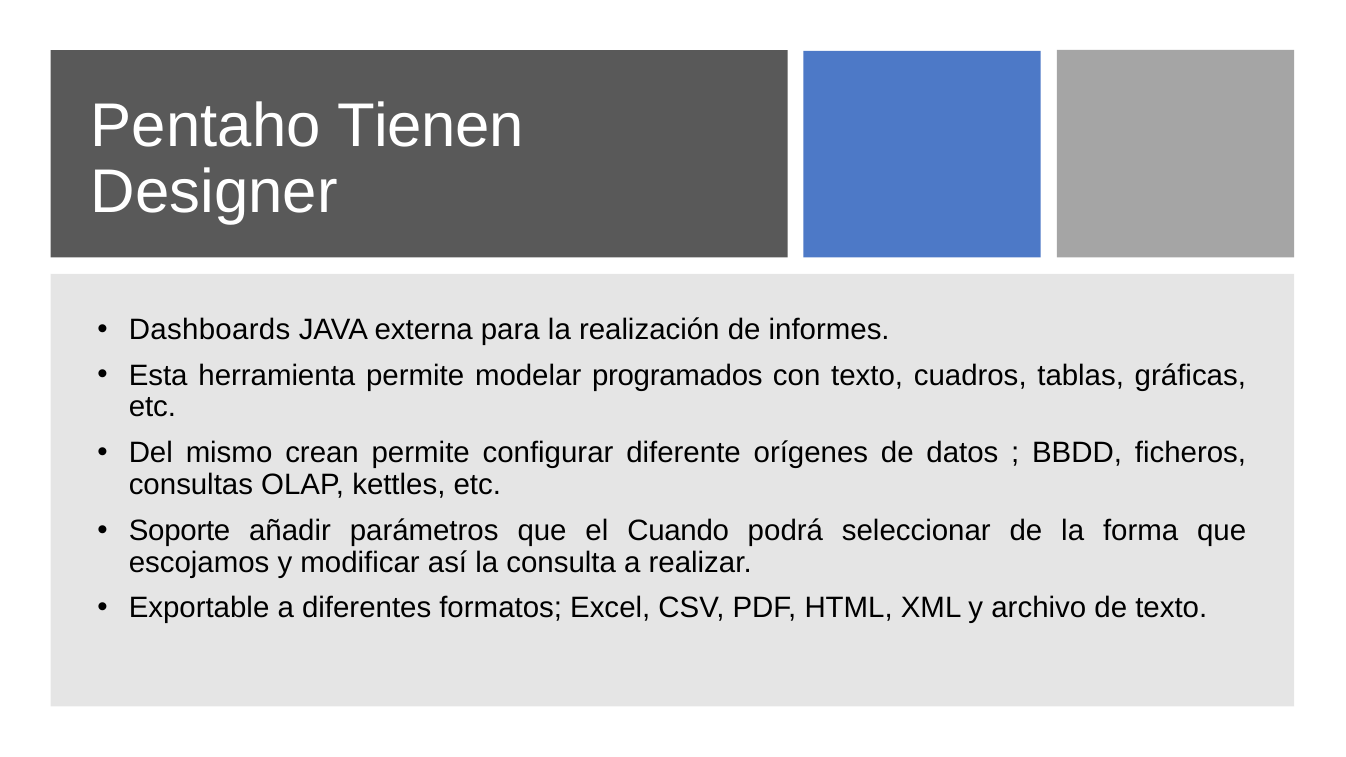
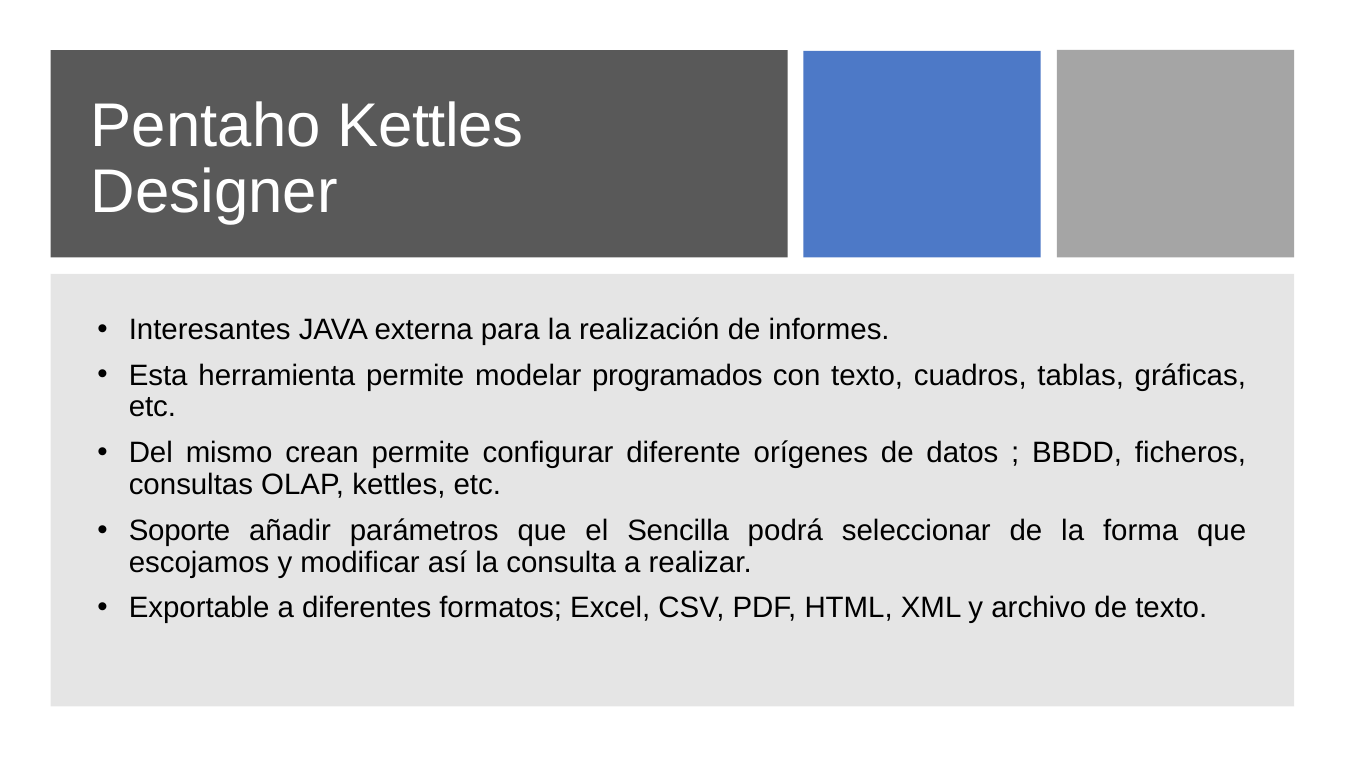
Pentaho Tienen: Tienen -> Kettles
Dashboards: Dashboards -> Interesantes
Cuando: Cuando -> Sencilla
